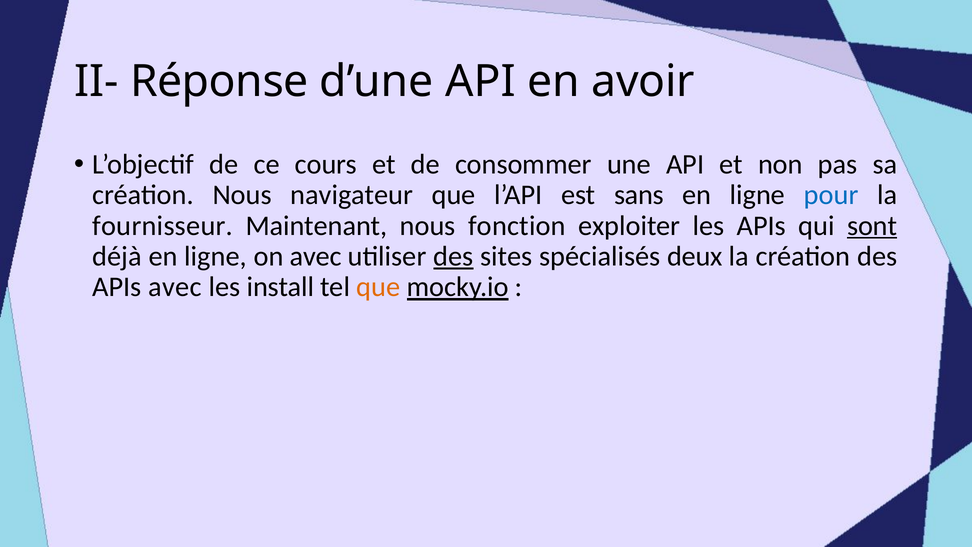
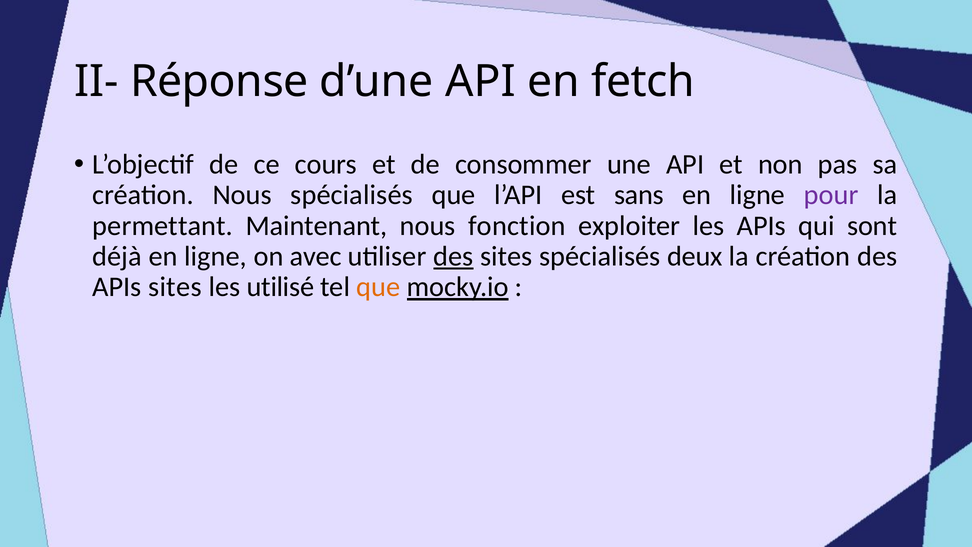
avoir: avoir -> fetch
Nous navigateur: navigateur -> spécialisés
pour colour: blue -> purple
fournisseur: fournisseur -> permettant
sont underline: present -> none
APIs avec: avec -> sites
install: install -> utilisé
